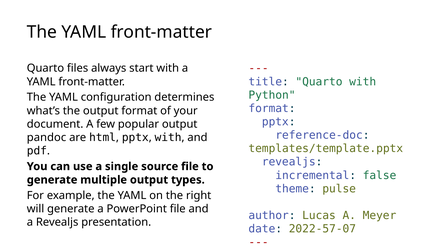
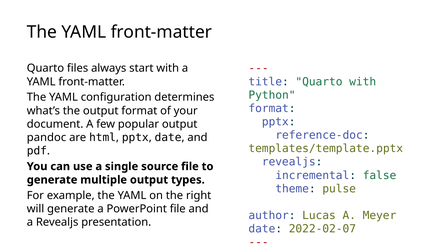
with at (168, 138): with -> date
2022-57-07: 2022-57-07 -> 2022-02-07
